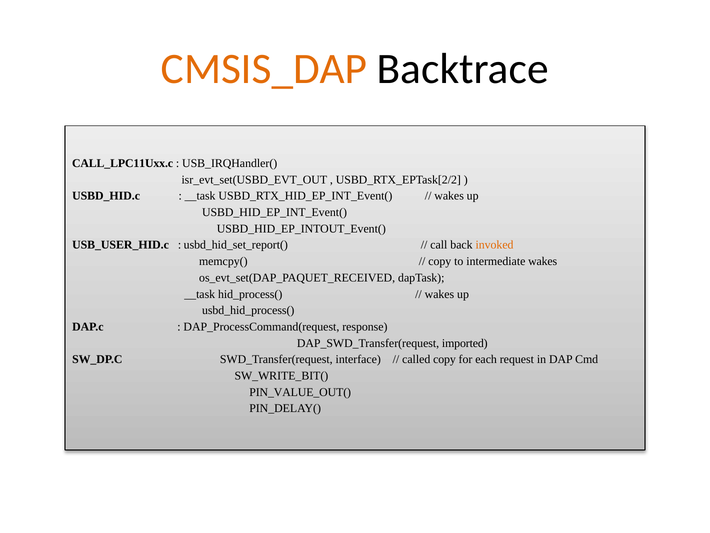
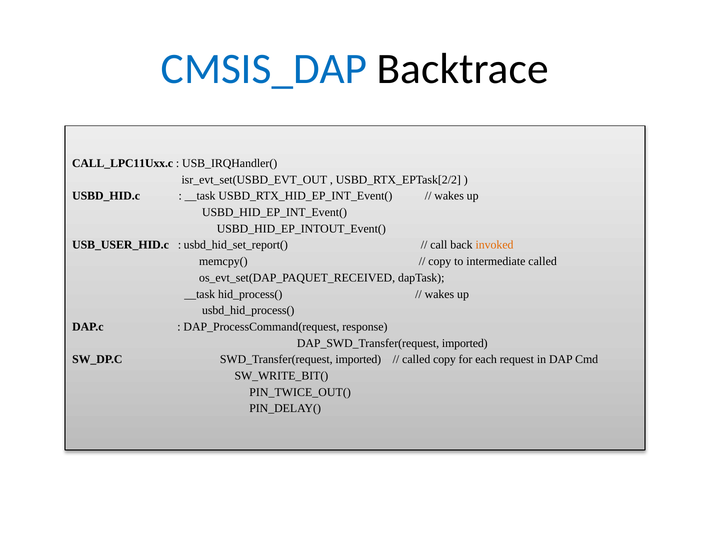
CMSIS_DAP colour: orange -> blue
intermediate wakes: wakes -> called
SWD_Transfer(request interface: interface -> imported
PIN_VALUE_OUT(: PIN_VALUE_OUT( -> PIN_TWICE_OUT(
